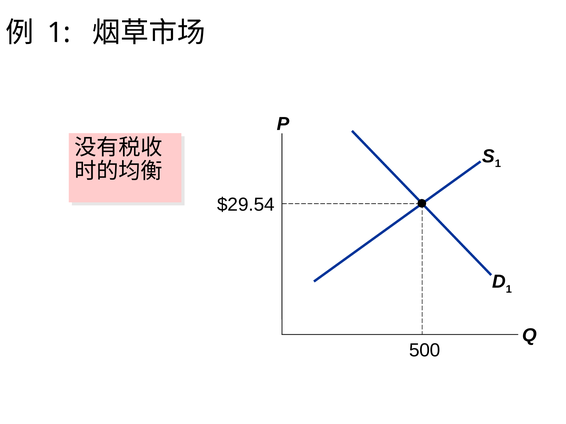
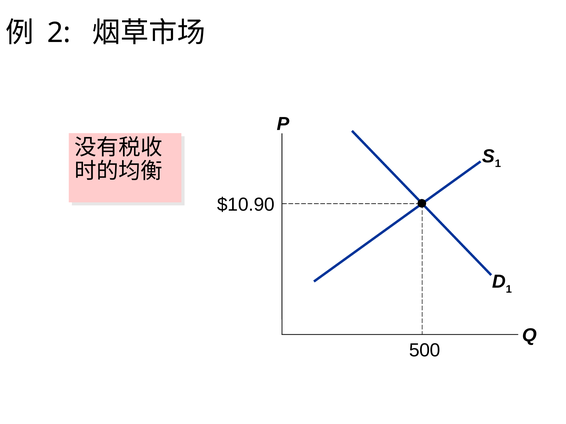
1 at (59, 33): 1 -> 2
$29.54: $29.54 -> $10.90
